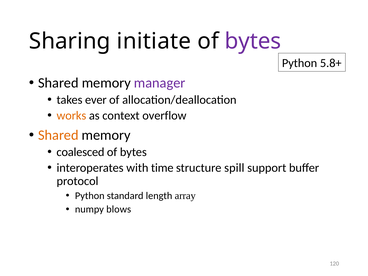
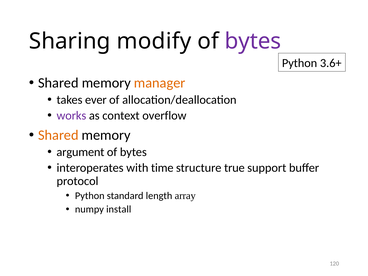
initiate: initiate -> modify
5.8+: 5.8+ -> 3.6+
manager colour: purple -> orange
works colour: orange -> purple
coalesced: coalesced -> argument
spill: spill -> true
blows: blows -> install
